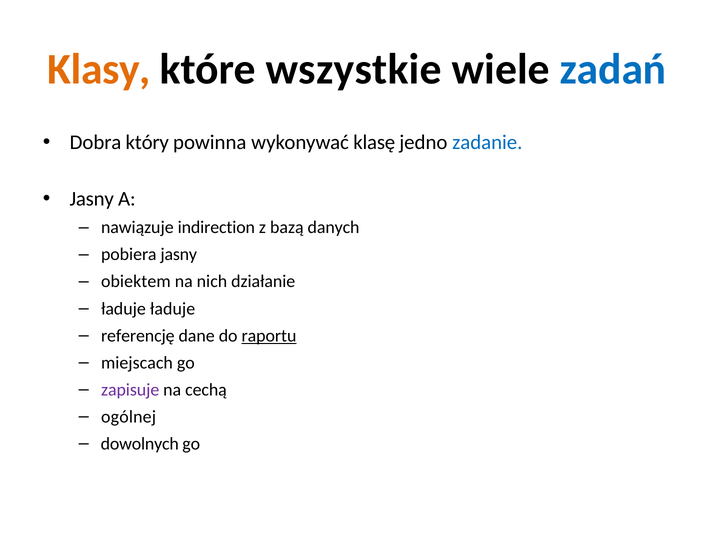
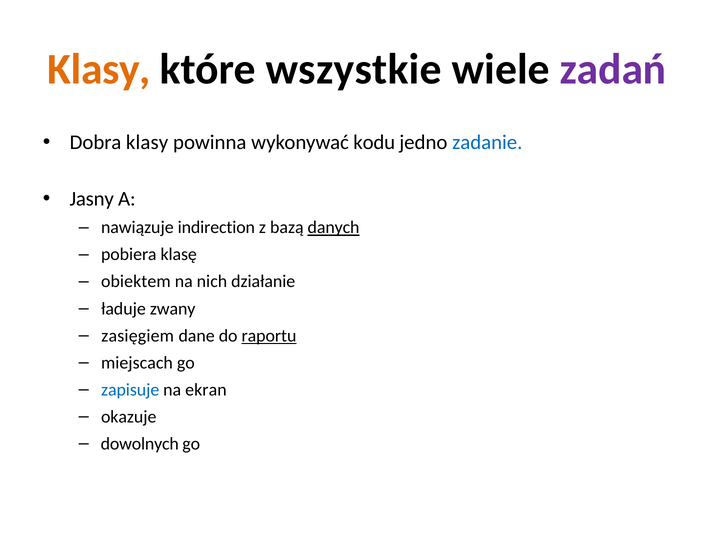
zadań colour: blue -> purple
Dobra który: który -> klasy
klasę: klasę -> kodu
danych underline: none -> present
pobiera jasny: jasny -> klasę
ładuje ładuje: ładuje -> zwany
referencję: referencję -> zasięgiem
zapisuje colour: purple -> blue
cechą: cechą -> ekran
ogólnej: ogólnej -> okazuje
